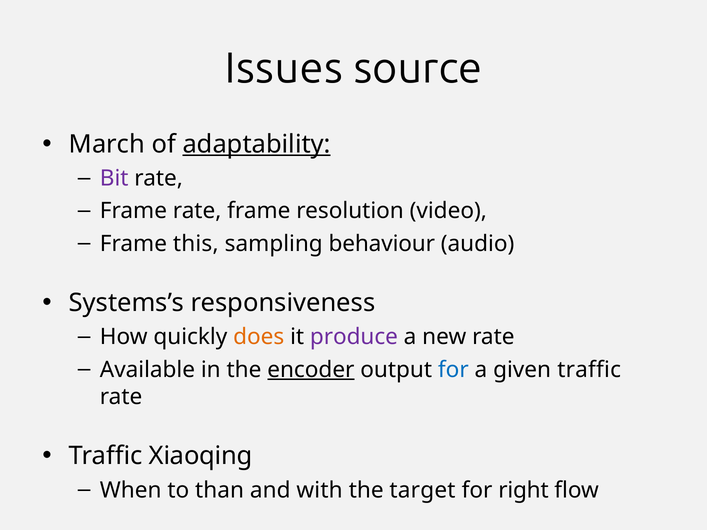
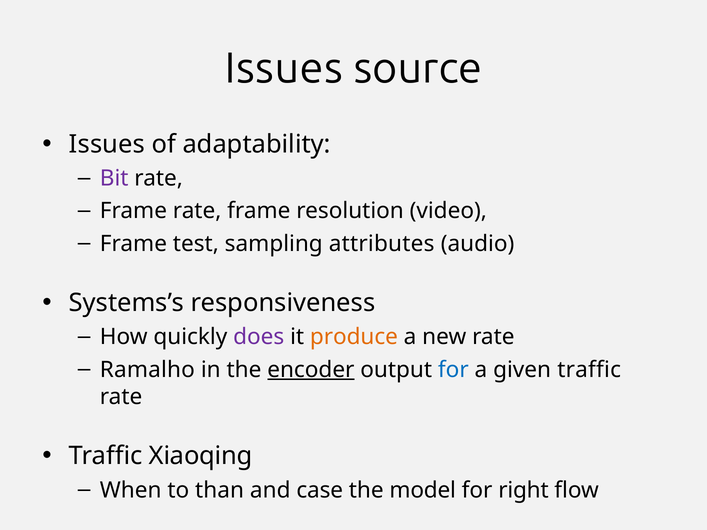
March at (107, 144): March -> Issues
adaptability underline: present -> none
this: this -> test
behaviour: behaviour -> attributes
does colour: orange -> purple
produce colour: purple -> orange
Available: Available -> Ramalho
with: with -> case
target: target -> model
